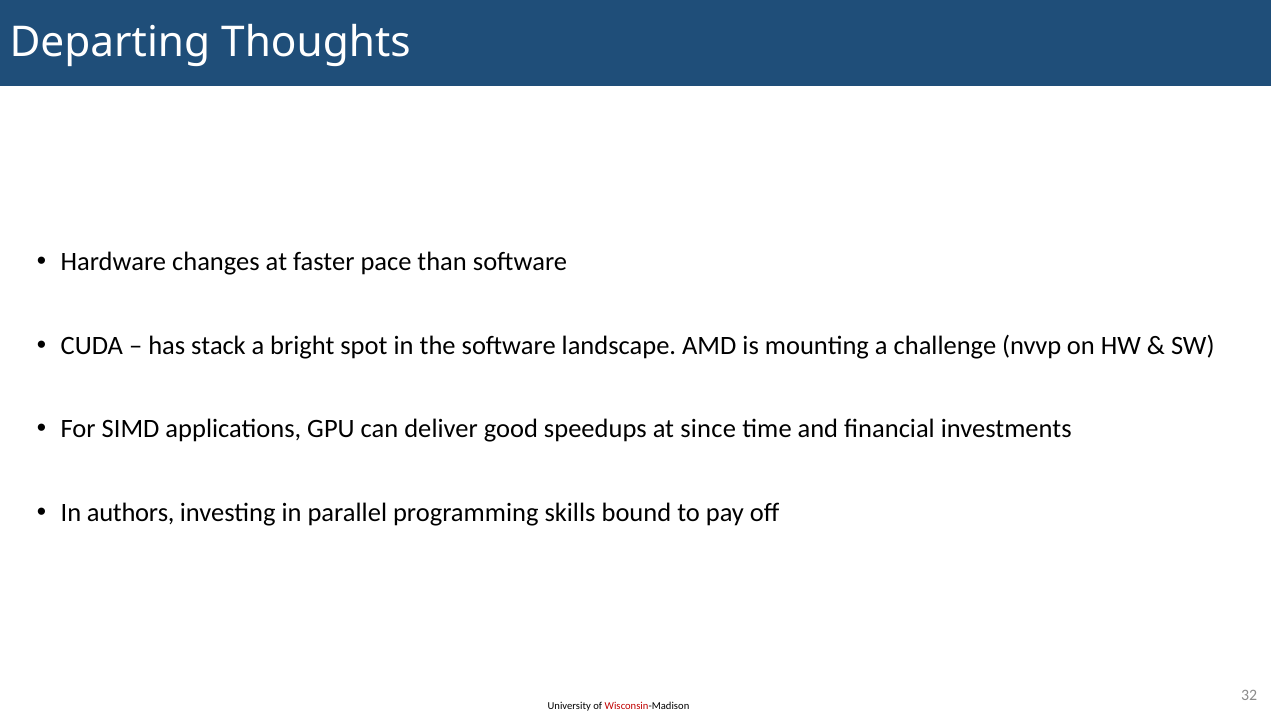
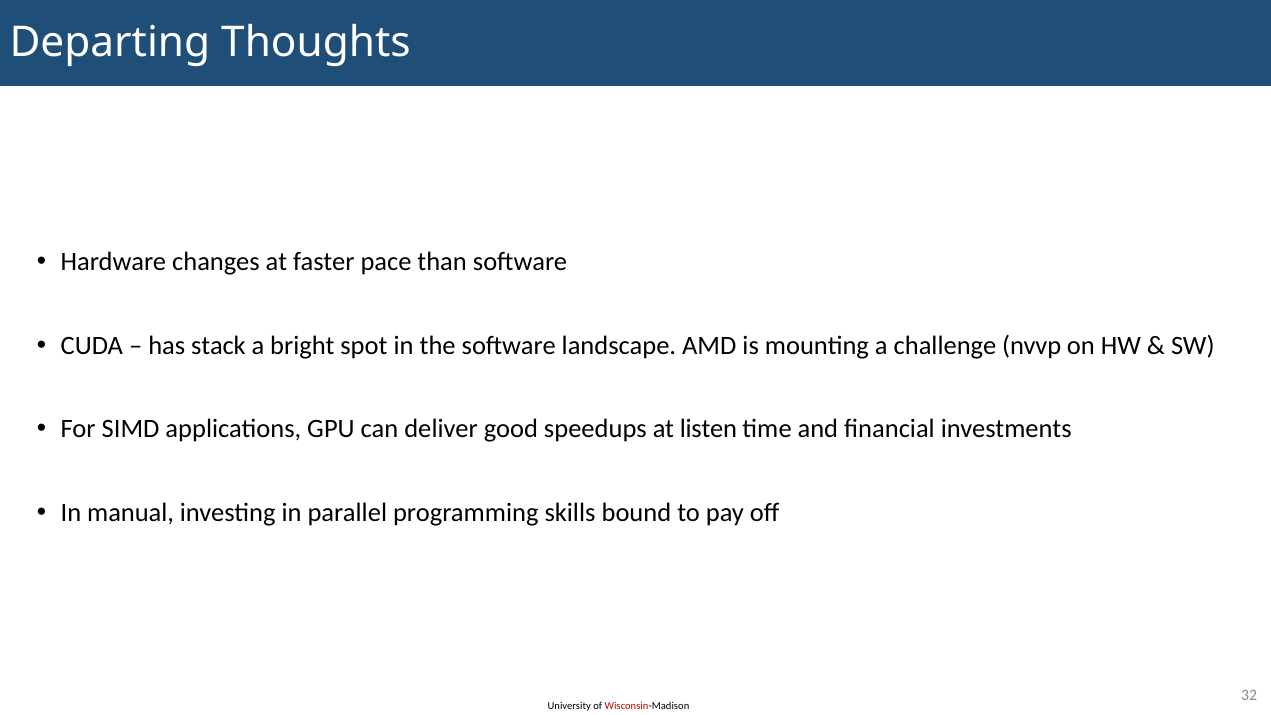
since: since -> listen
authors: authors -> manual
